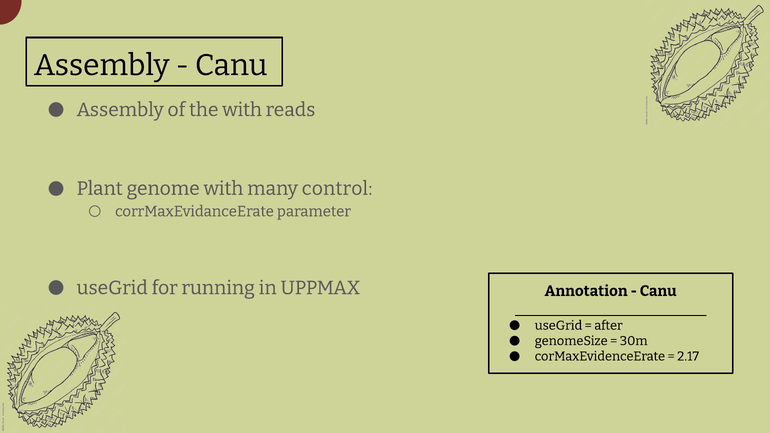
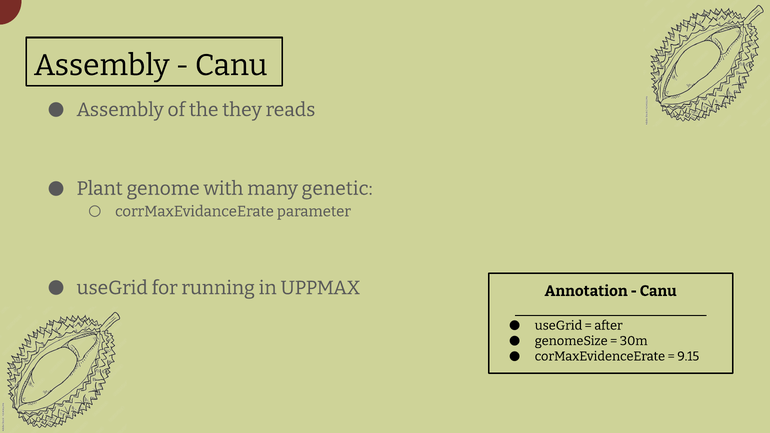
the with: with -> they
control: control -> genetic
2.17: 2.17 -> 9.15
